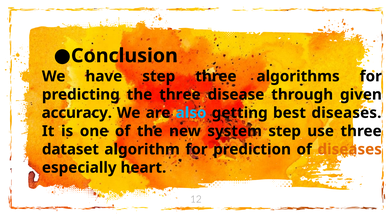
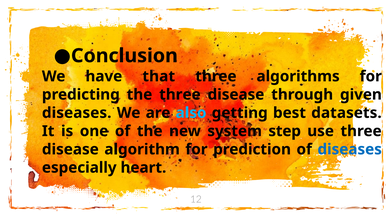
have step: step -> that
accuracy at (77, 113): accuracy -> diseases
best diseases: diseases -> datasets
dataset at (70, 150): dataset -> disease
diseases at (350, 150) colour: orange -> blue
